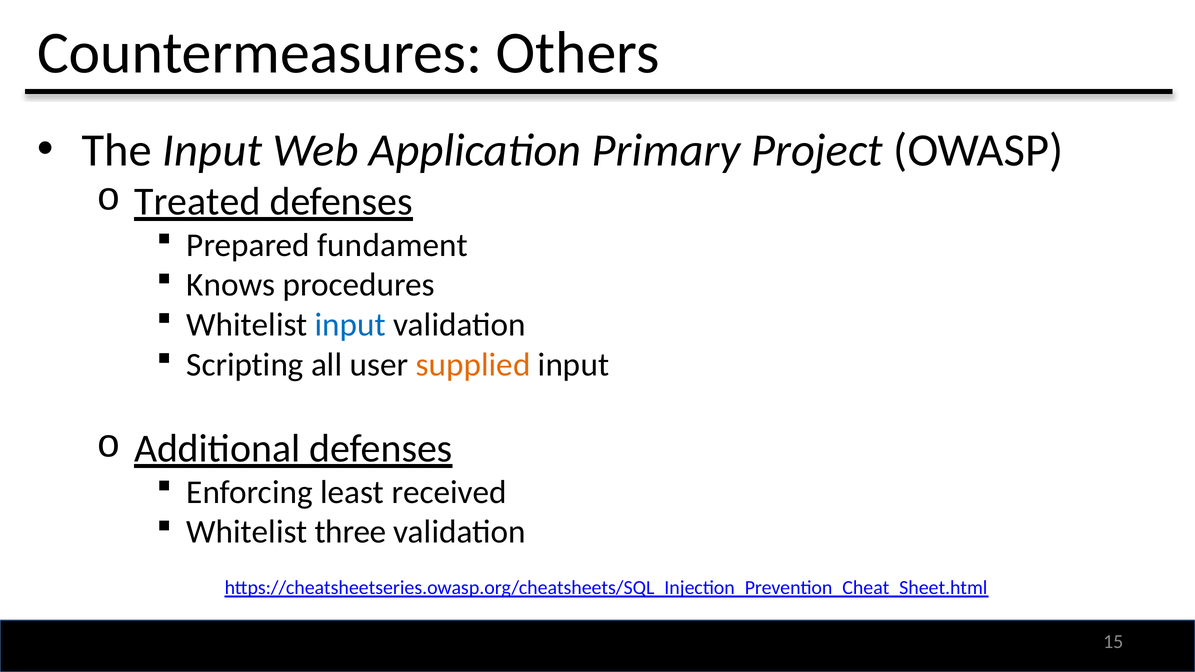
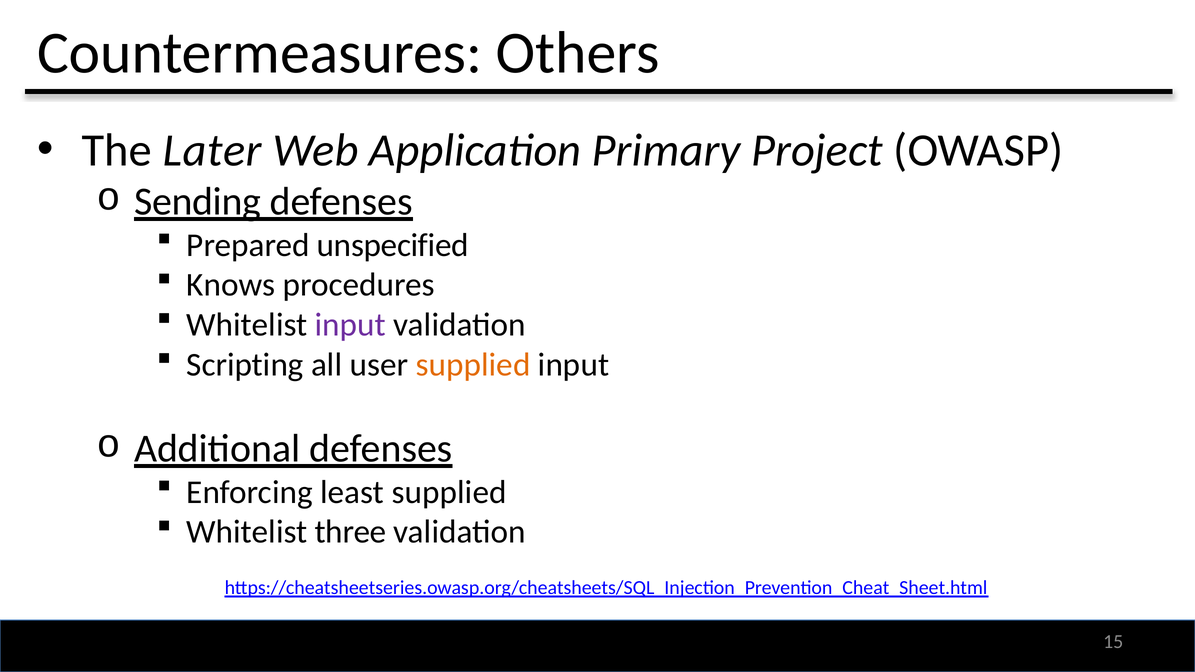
The Input: Input -> Later
Treated: Treated -> Sending
fundament: fundament -> unspecified
input at (350, 325) colour: blue -> purple
least received: received -> supplied
